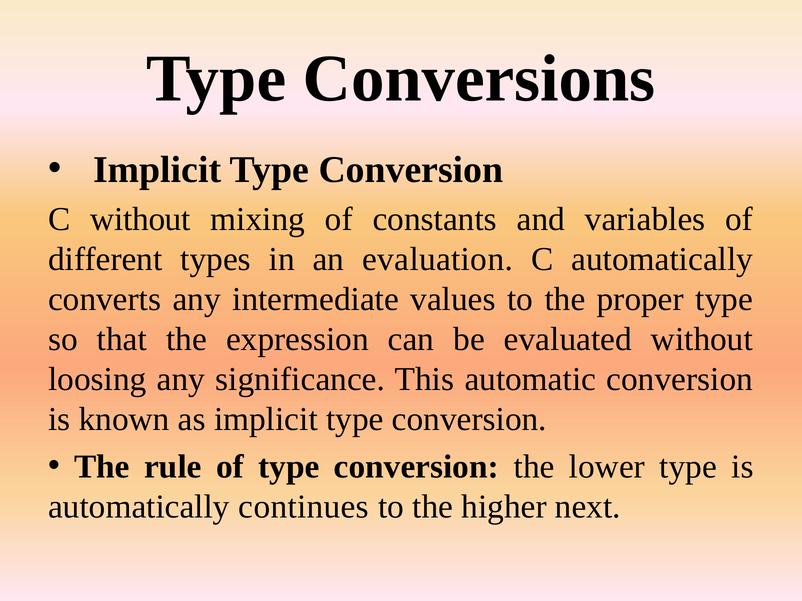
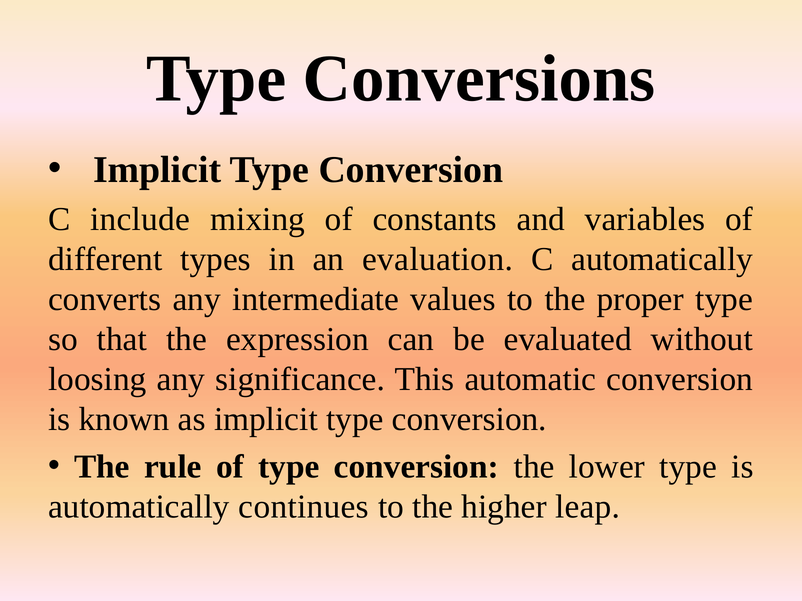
C without: without -> include
next: next -> leap
